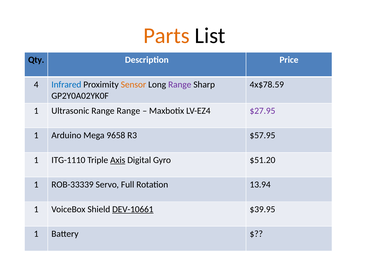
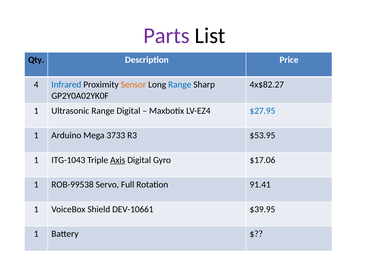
Parts colour: orange -> purple
Range at (180, 84) colour: purple -> blue
4x$78.59: 4x$78.59 -> 4x$82.27
Range Range: Range -> Digital
$27.95 colour: purple -> blue
9658: 9658 -> 3733
$57.95: $57.95 -> $53.95
ITG-1110: ITG-1110 -> ITG-1043
$51.20: $51.20 -> $17.06
ROB-33339: ROB-33339 -> ROB-99538
13.94: 13.94 -> 91.41
DEV-10661 underline: present -> none
